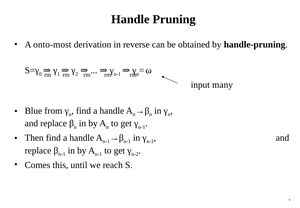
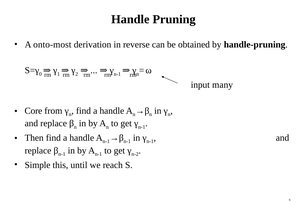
Blue: Blue -> Core
Comes: Comes -> Simple
